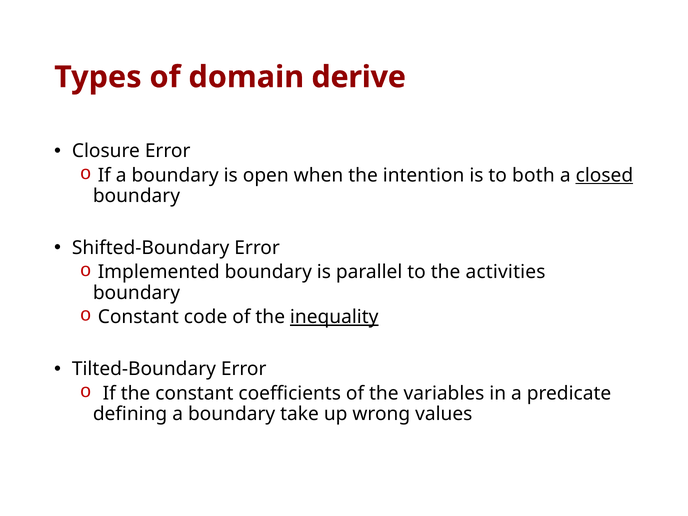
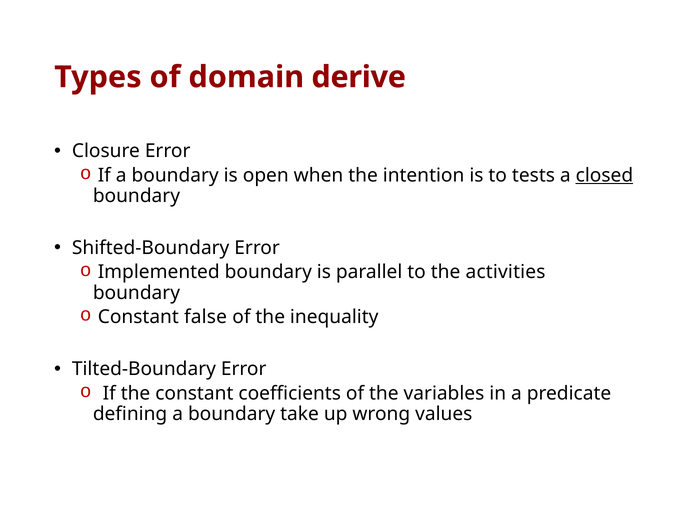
both: both -> tests
code: code -> false
inequality underline: present -> none
